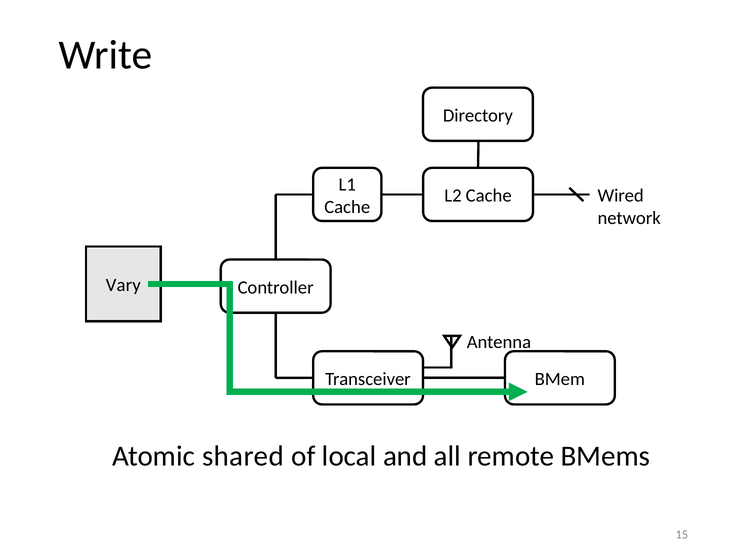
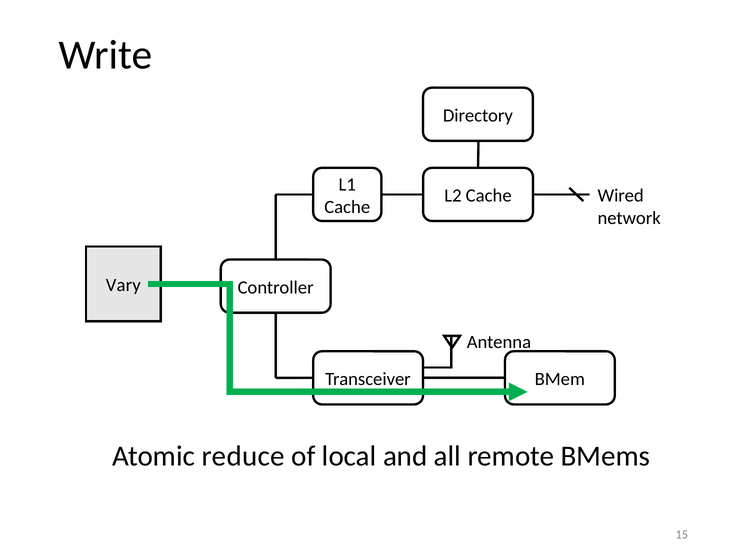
shared: shared -> reduce
